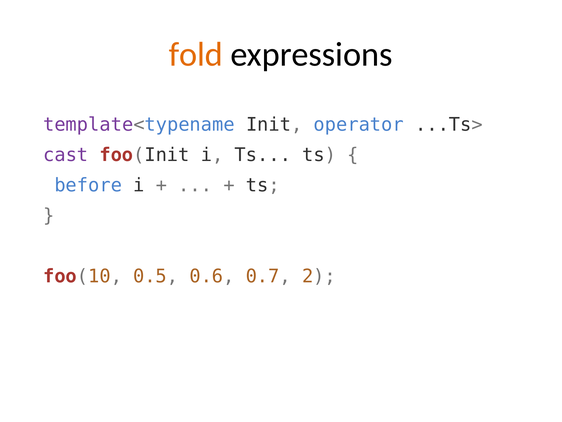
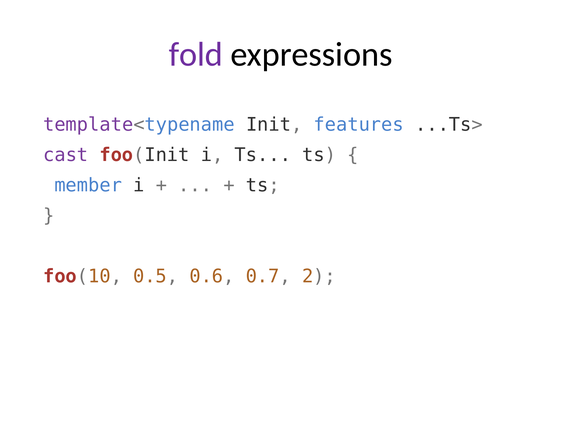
fold colour: orange -> purple
operator: operator -> features
before: before -> member
